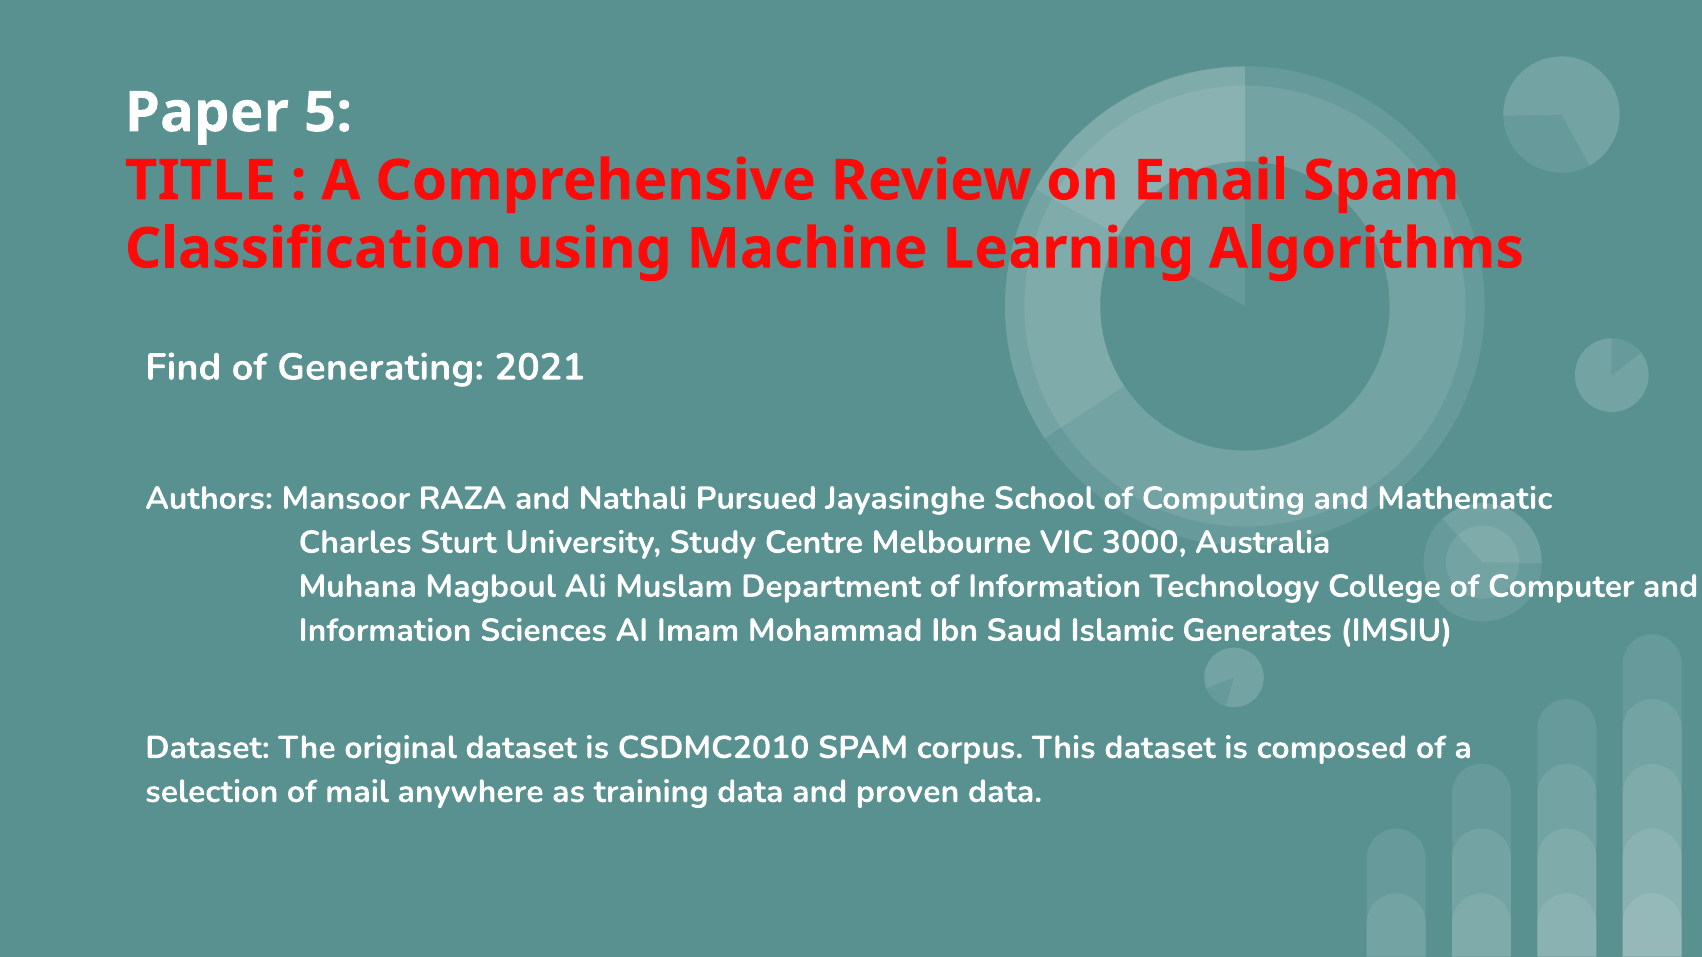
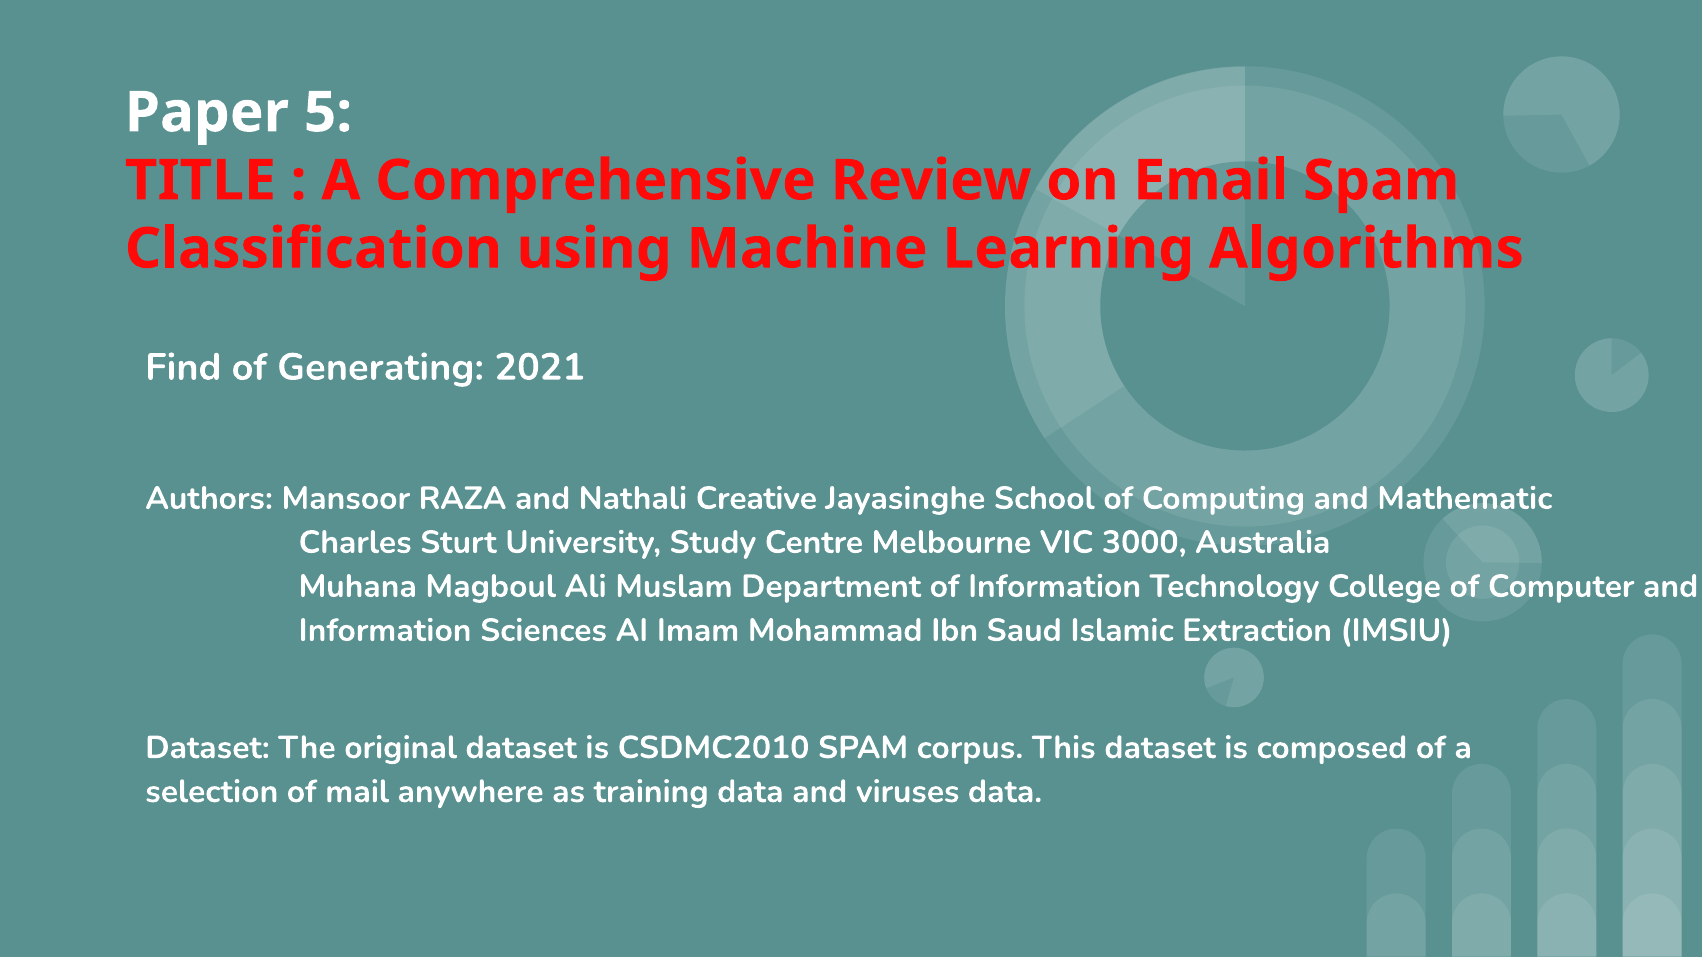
Pursued: Pursued -> Creative
Generates: Generates -> Extraction
proven: proven -> viruses
